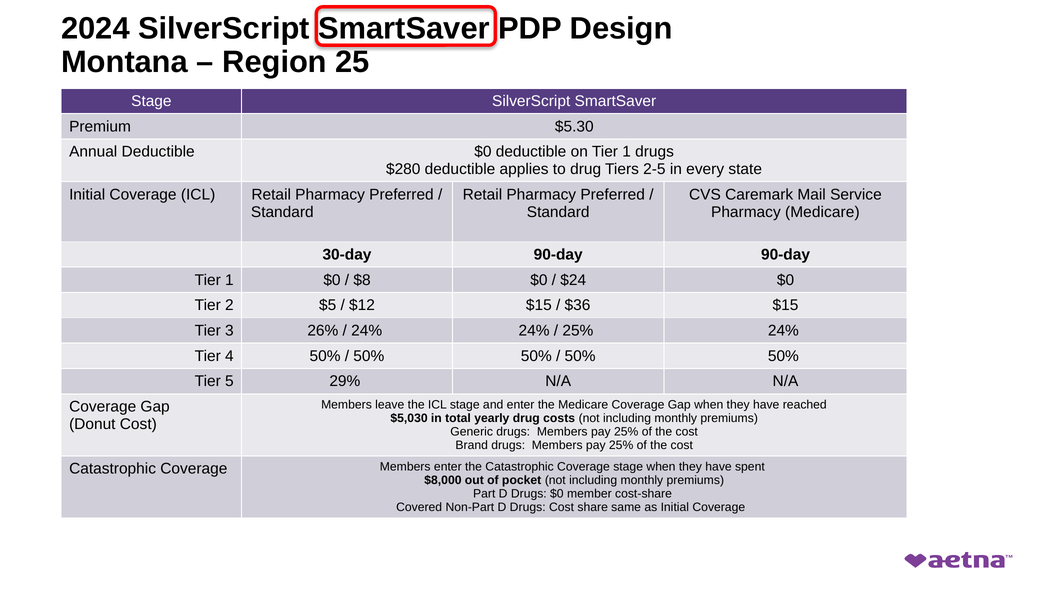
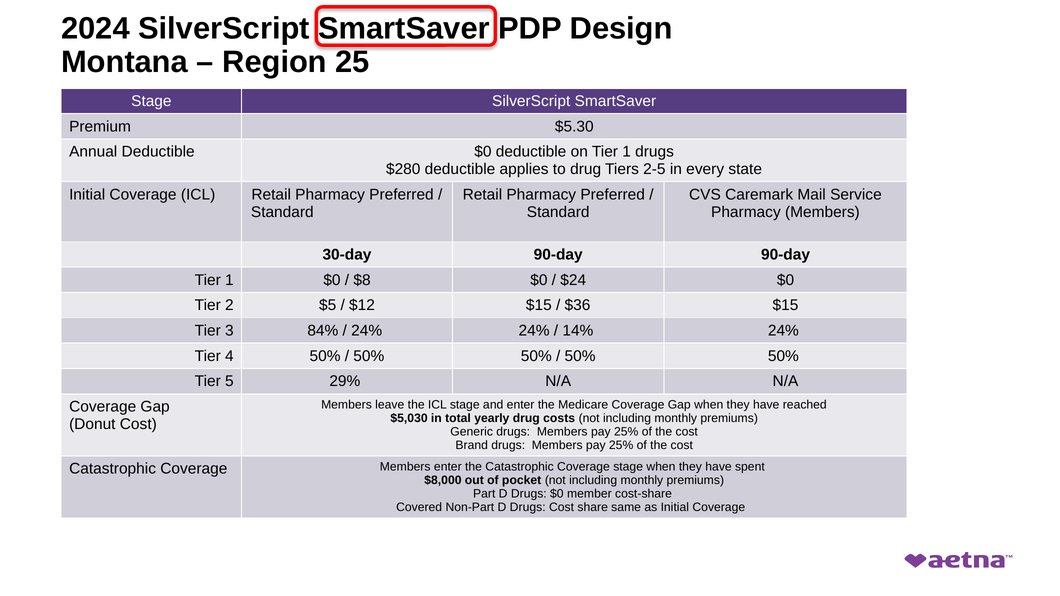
Pharmacy Medicare: Medicare -> Members
26%: 26% -> 84%
25% at (578, 331): 25% -> 14%
